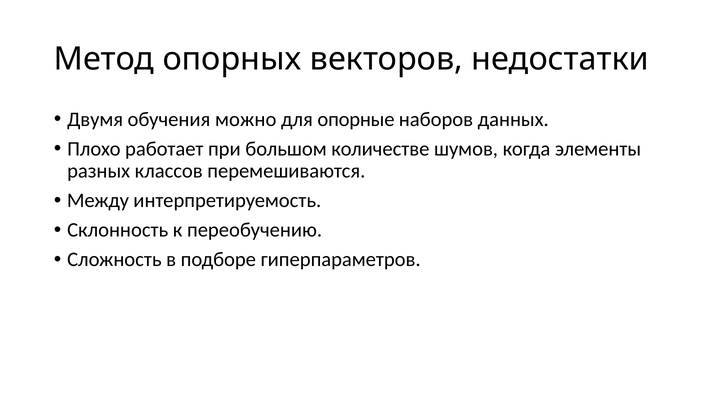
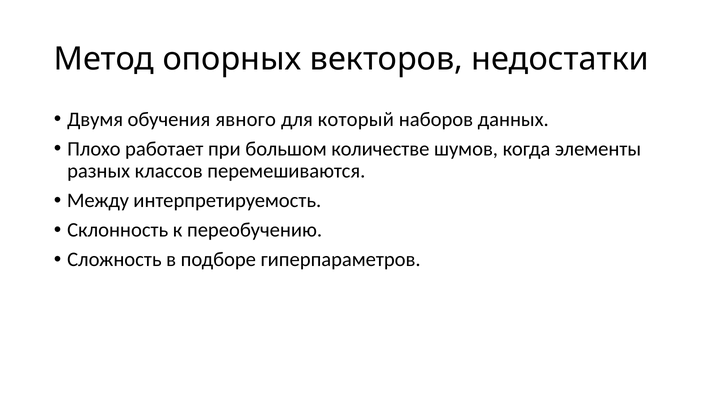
можно: можно -> явного
опорные: опорные -> который
